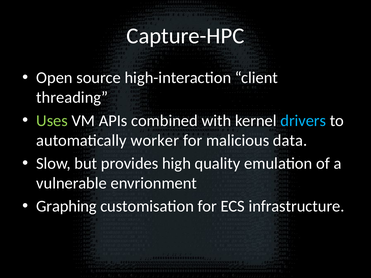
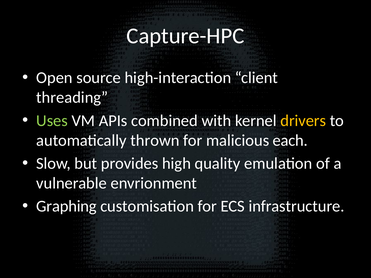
drivers colour: light blue -> yellow
worker: worker -> thrown
data: data -> each
